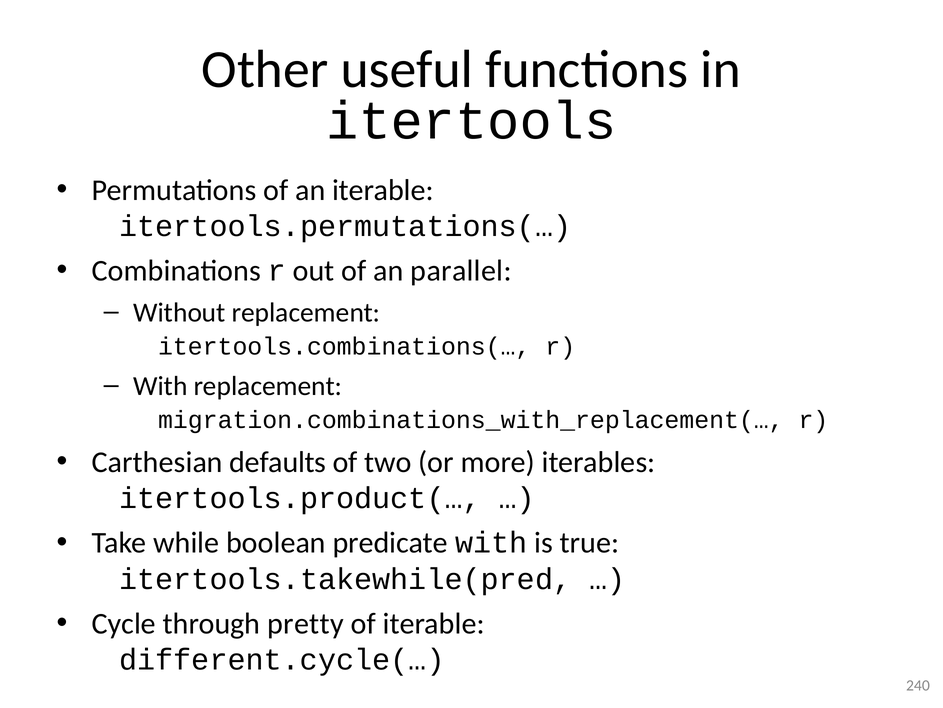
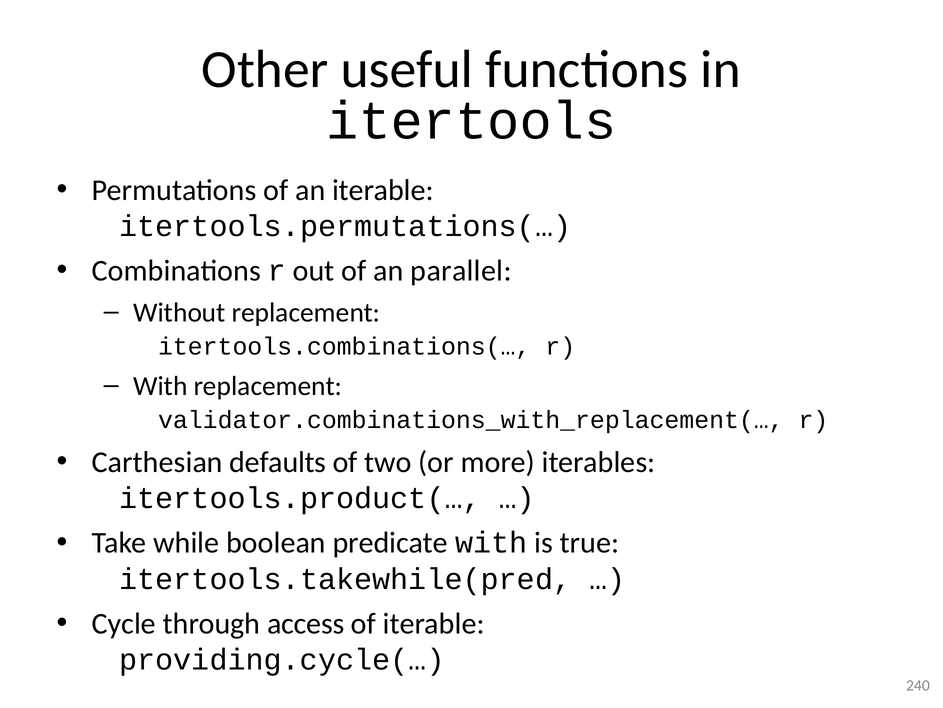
migration.combinations_with_replacement(…: migration.combinations_with_replacement(… -> validator.combinations_with_replacement(…
pretty: pretty -> access
different.cycle(…: different.cycle(… -> providing.cycle(…
